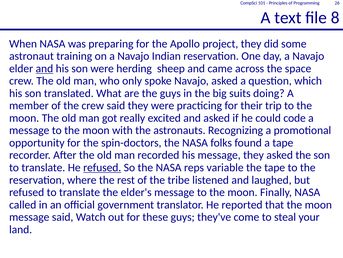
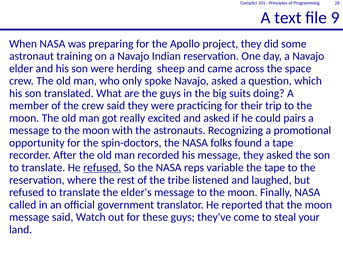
8: 8 -> 9
and at (44, 68) underline: present -> none
code: code -> pairs
